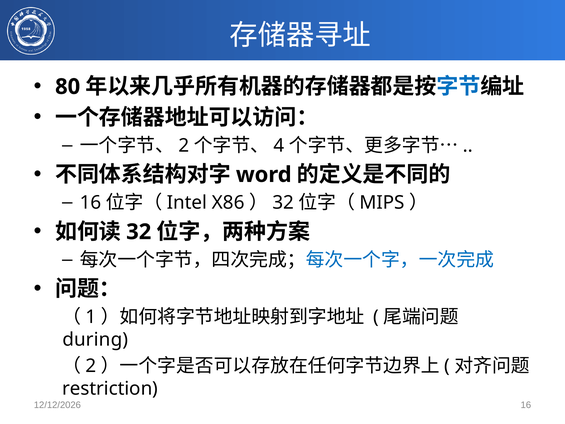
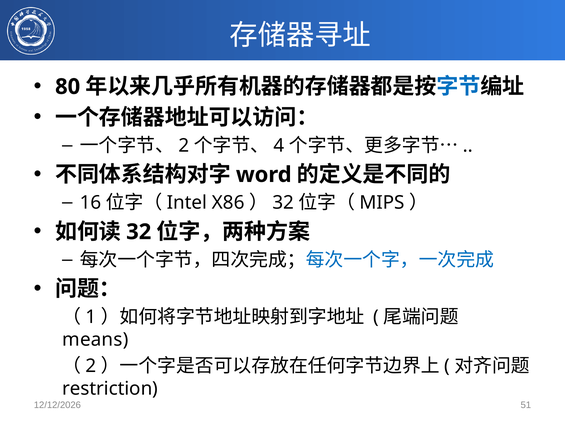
during: during -> means
16 at (526, 405): 16 -> 51
